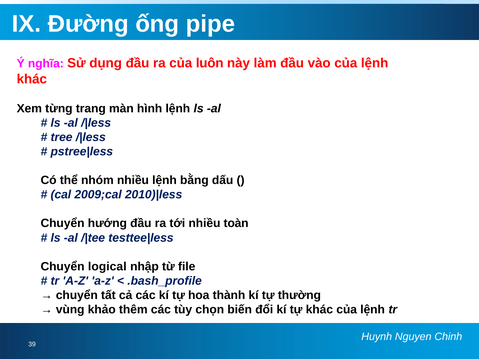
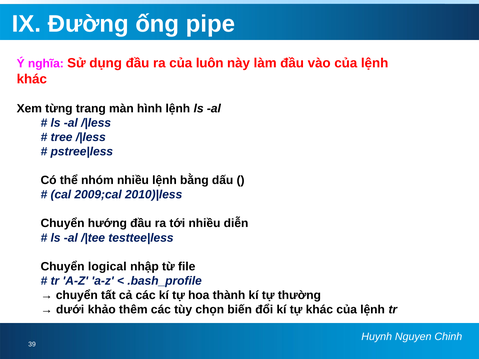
toàn: toàn -> diễn
vùng: vùng -> dưới
